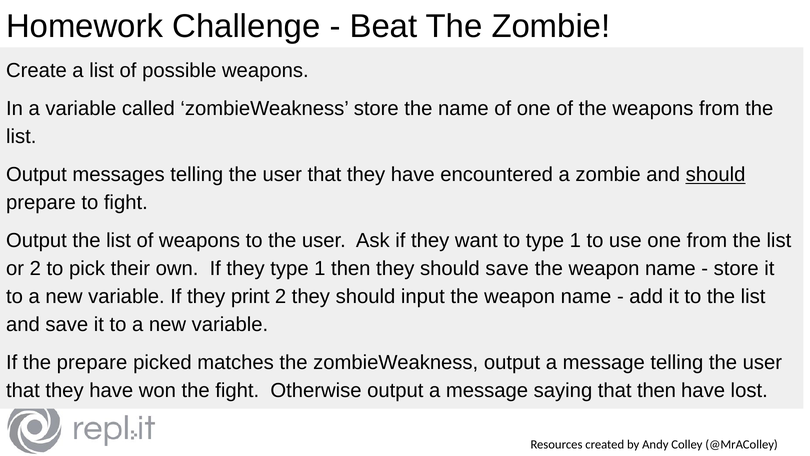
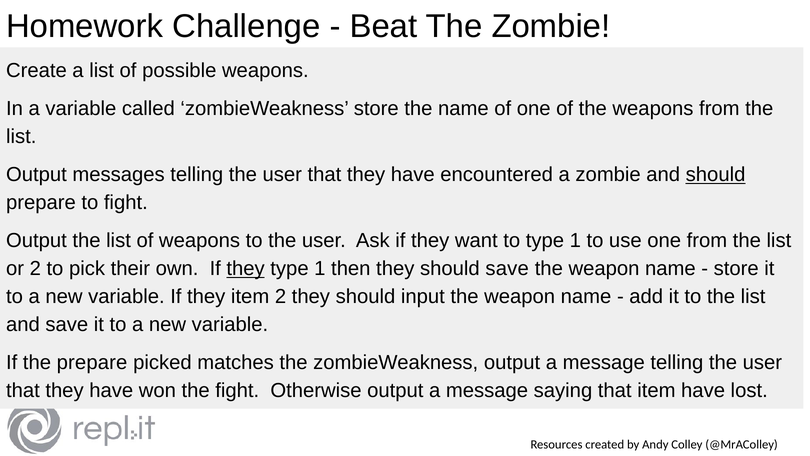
they at (246, 268) underline: none -> present
they print: print -> item
that then: then -> item
